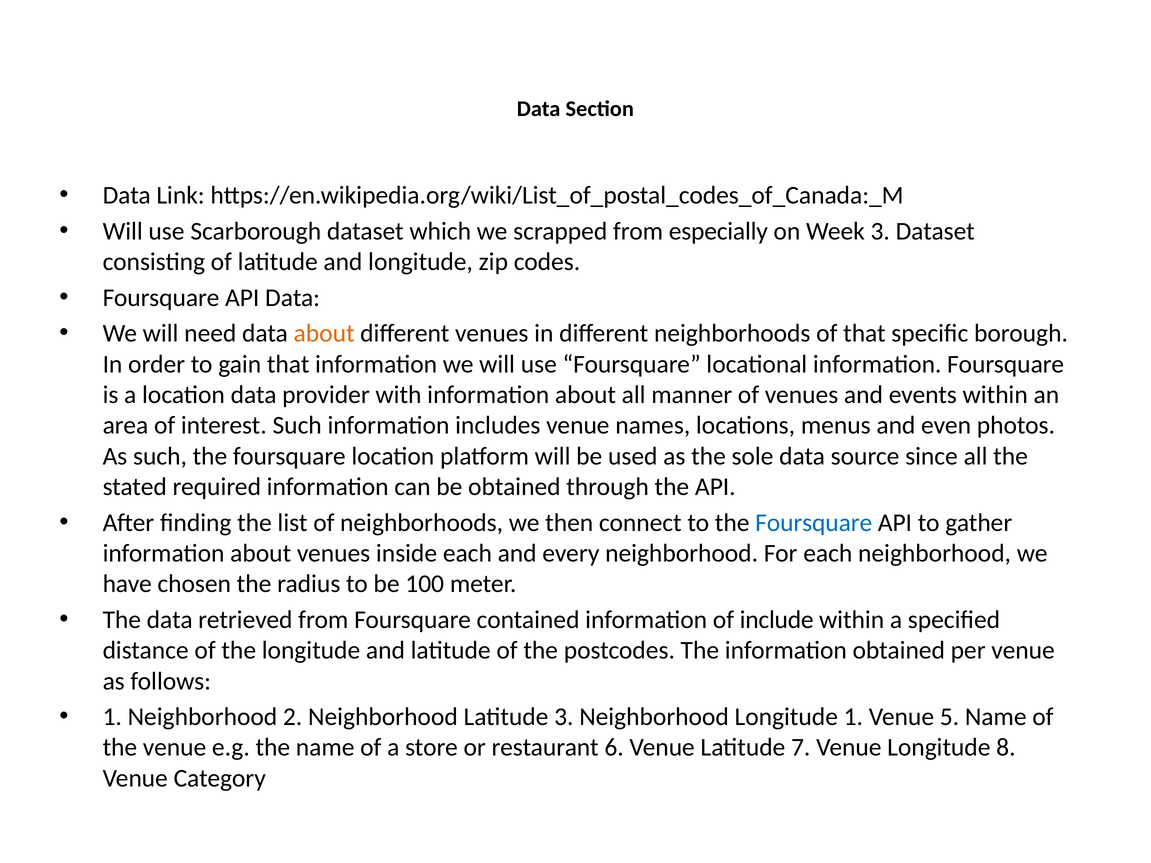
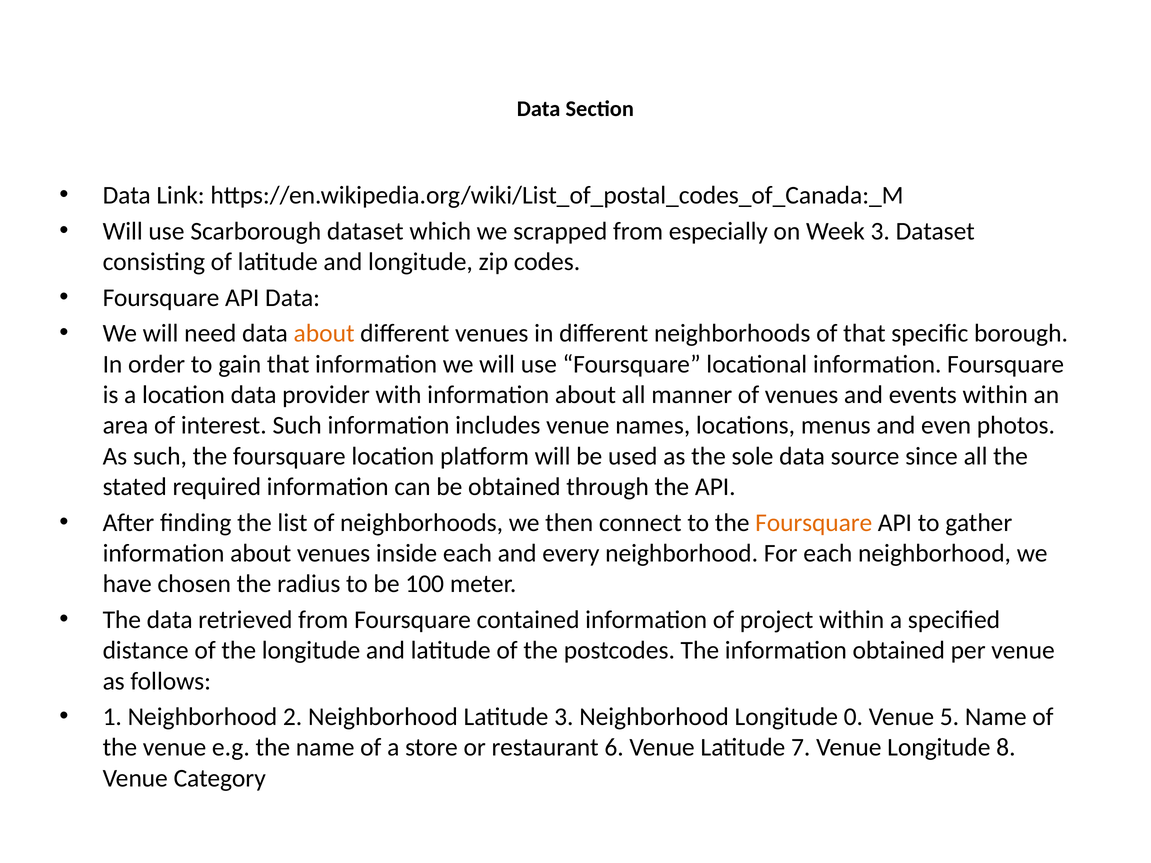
Foursquare at (814, 523) colour: blue -> orange
include: include -> project
Longitude 1: 1 -> 0
